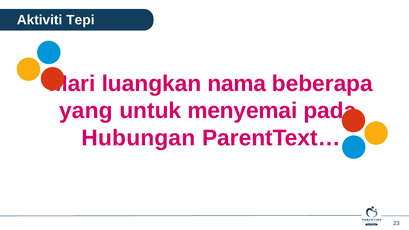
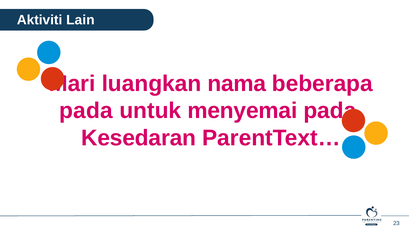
Tepi: Tepi -> Lain
yang at (86, 111): yang -> pada
Hubungan: Hubungan -> Kesedaran
